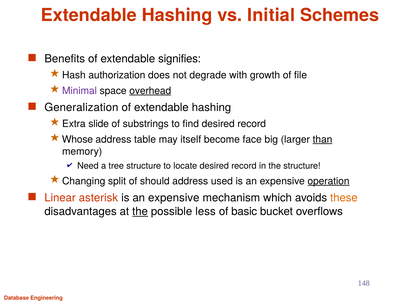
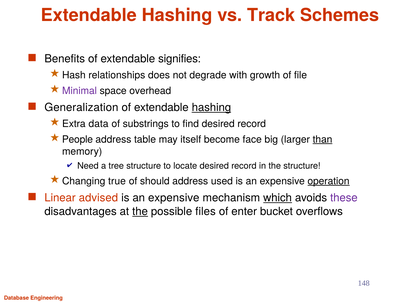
Initial: Initial -> Track
authorization: authorization -> relationships
overhead underline: present -> none
hashing at (211, 107) underline: none -> present
slide: slide -> data
Whose: Whose -> People
split: split -> true
asterisk: asterisk -> advised
which underline: none -> present
these colour: orange -> purple
less: less -> files
basic: basic -> enter
